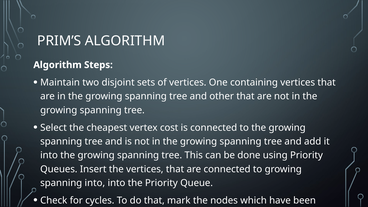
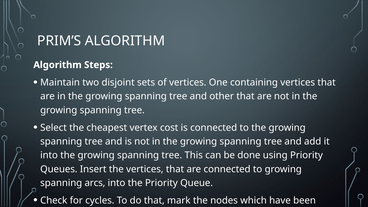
spanning into: into -> arcs
